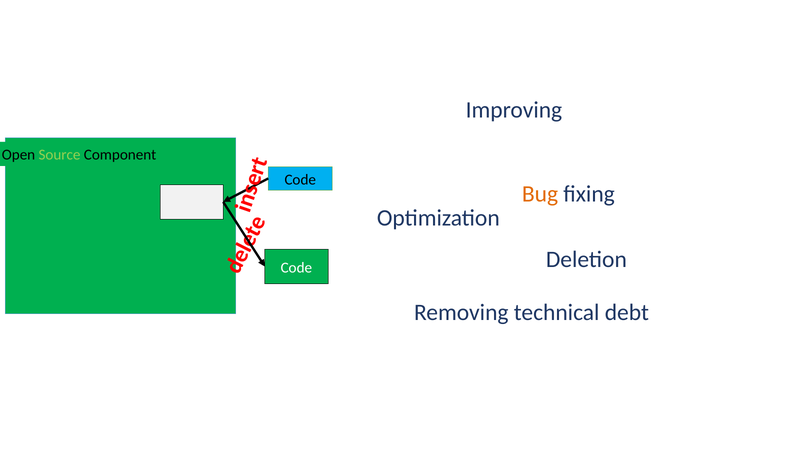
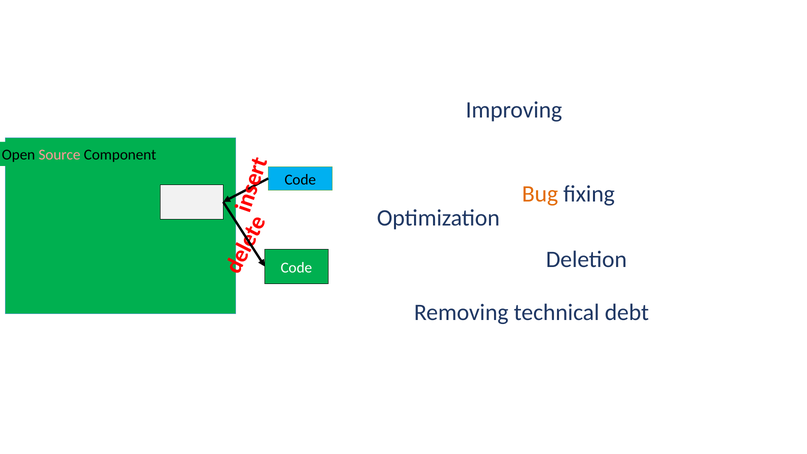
Source colour: light green -> pink
